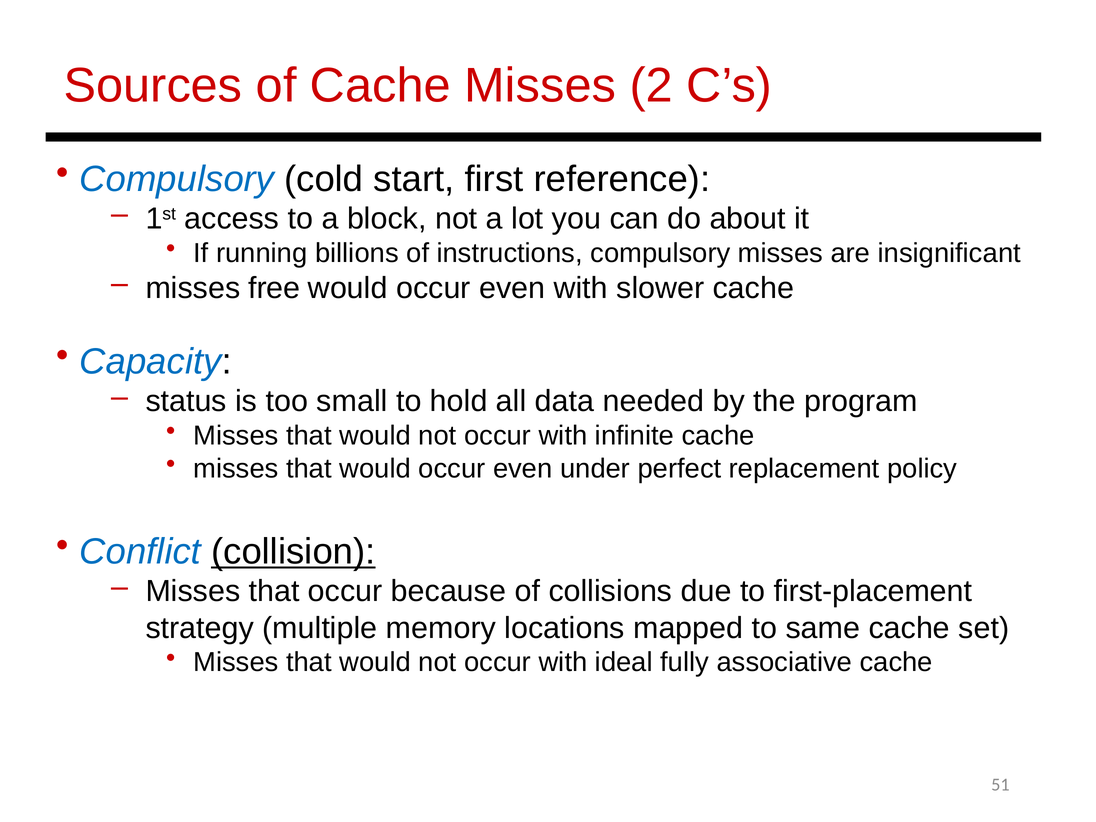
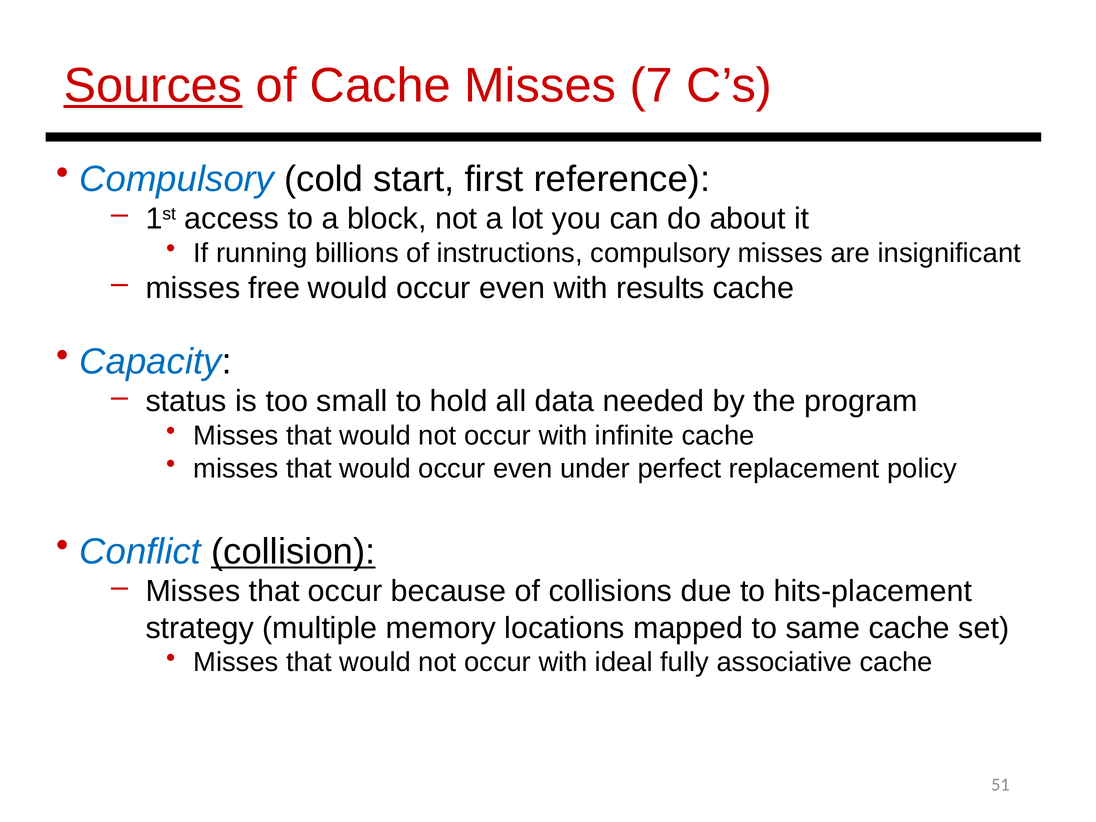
Sources underline: none -> present
2: 2 -> 7
slower: slower -> results
first-placement: first-placement -> hits-placement
